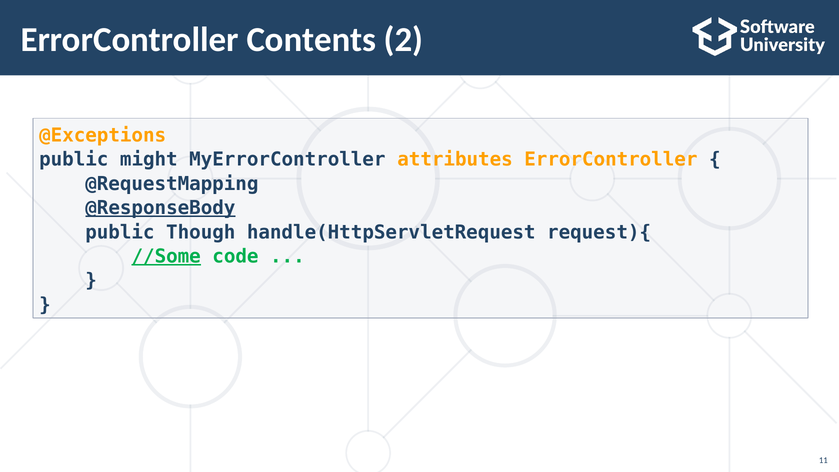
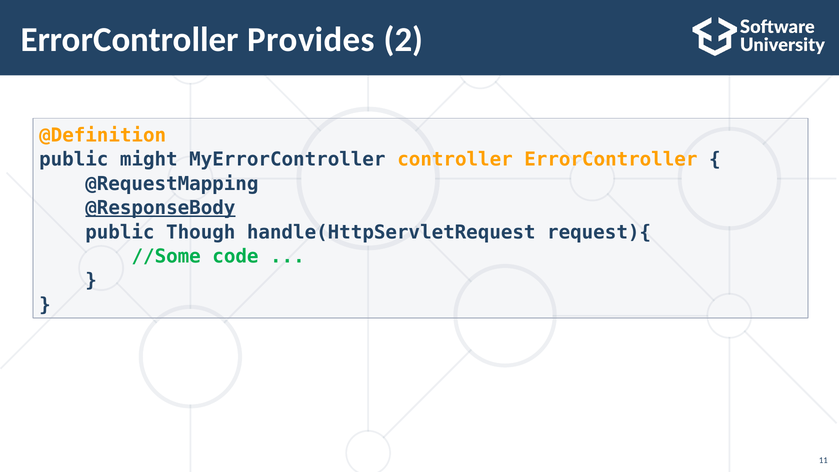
Contents: Contents -> Provides
@Exceptions: @Exceptions -> @Definition
attributes: attributes -> controller
//Some underline: present -> none
